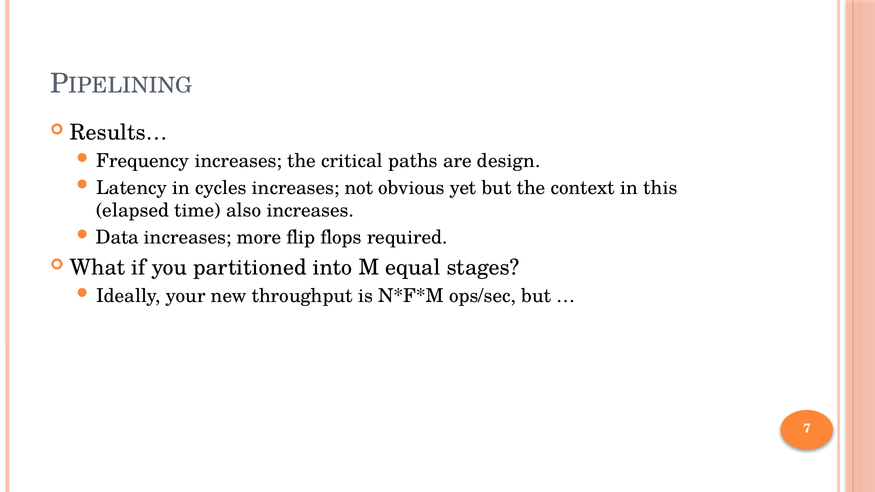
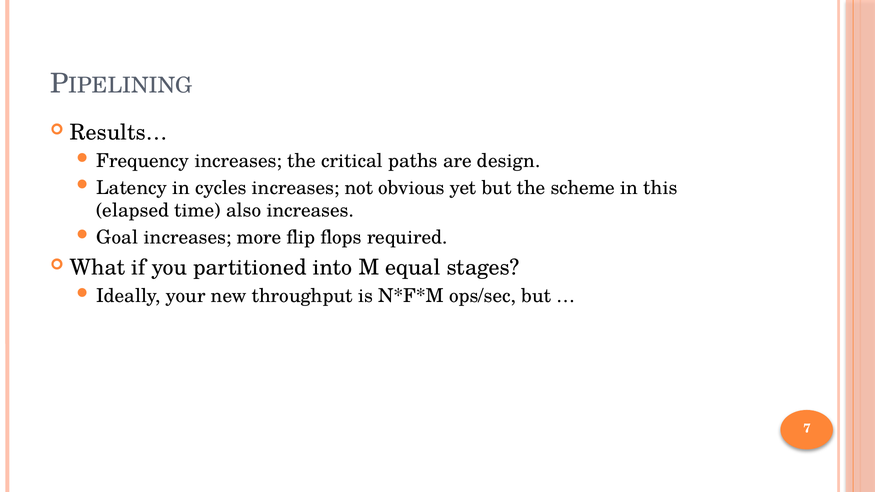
context: context -> scheme
Data: Data -> Goal
